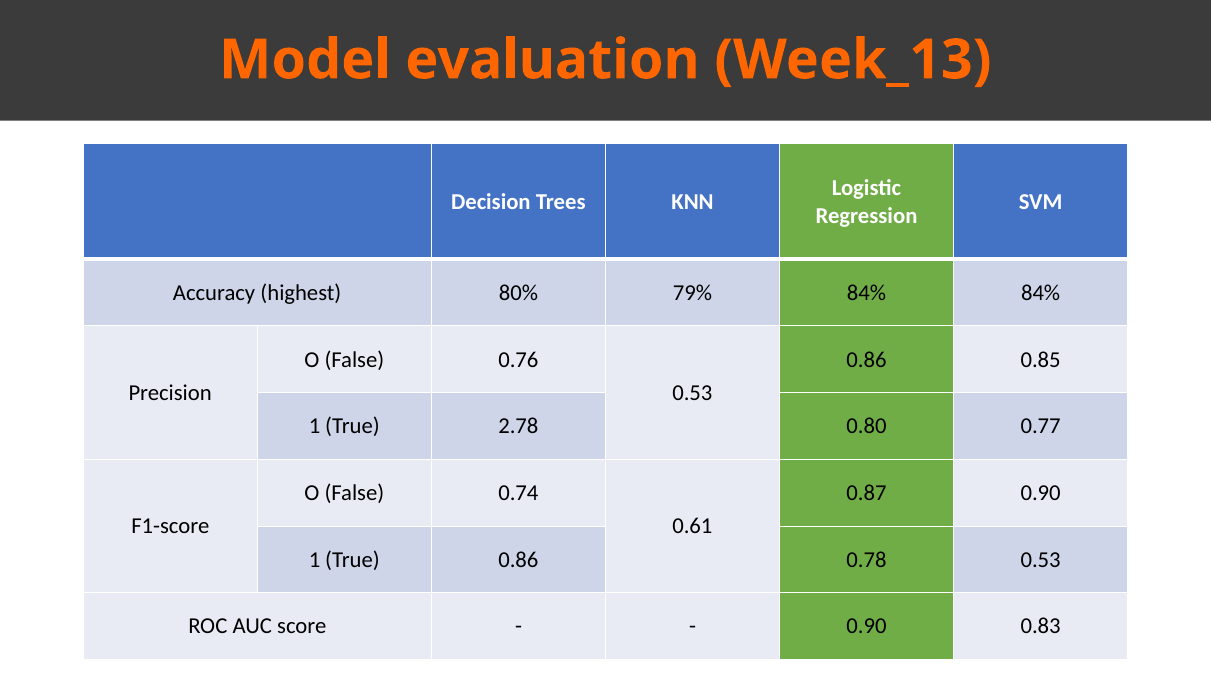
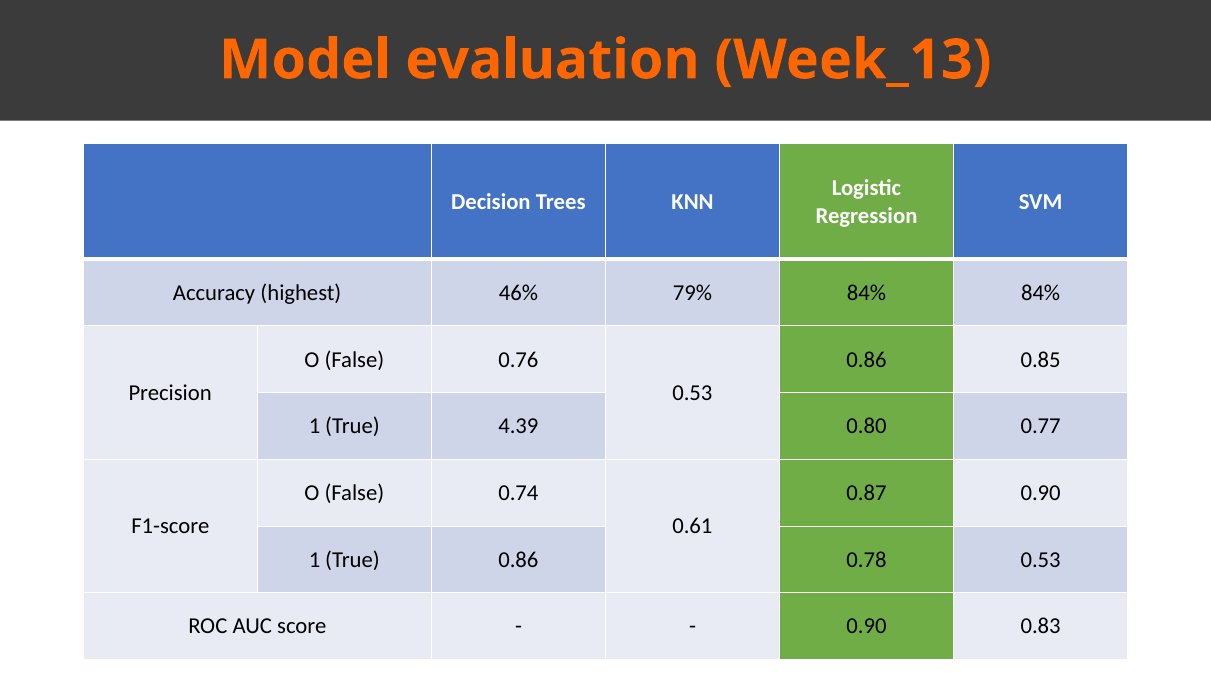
80%: 80% -> 46%
2.78: 2.78 -> 4.39
